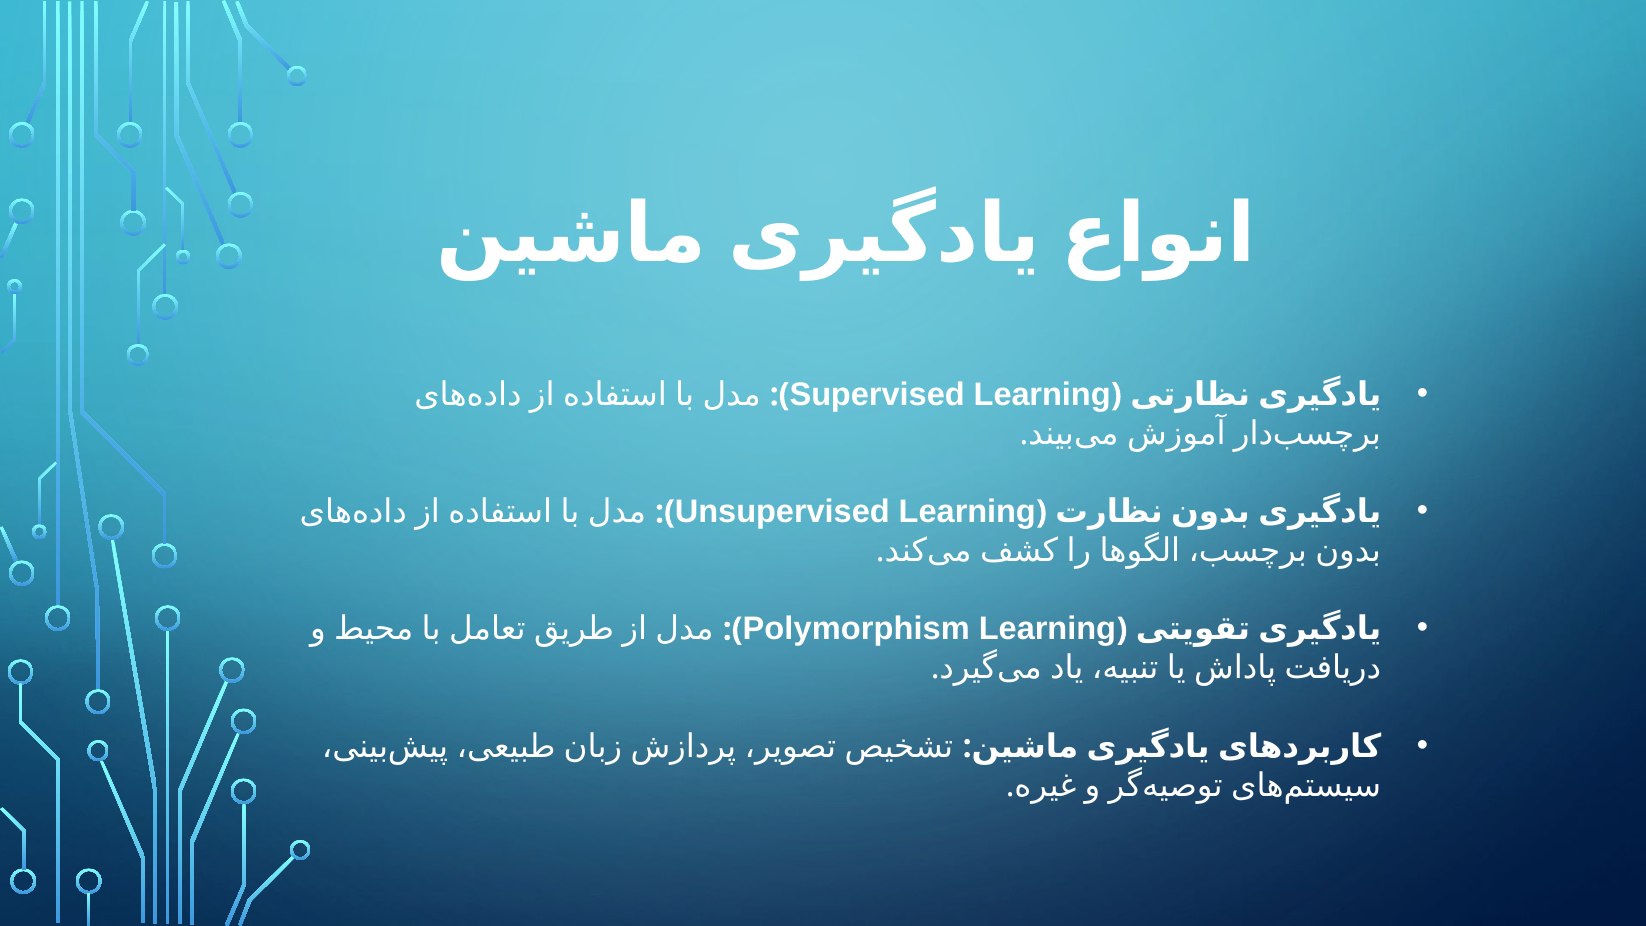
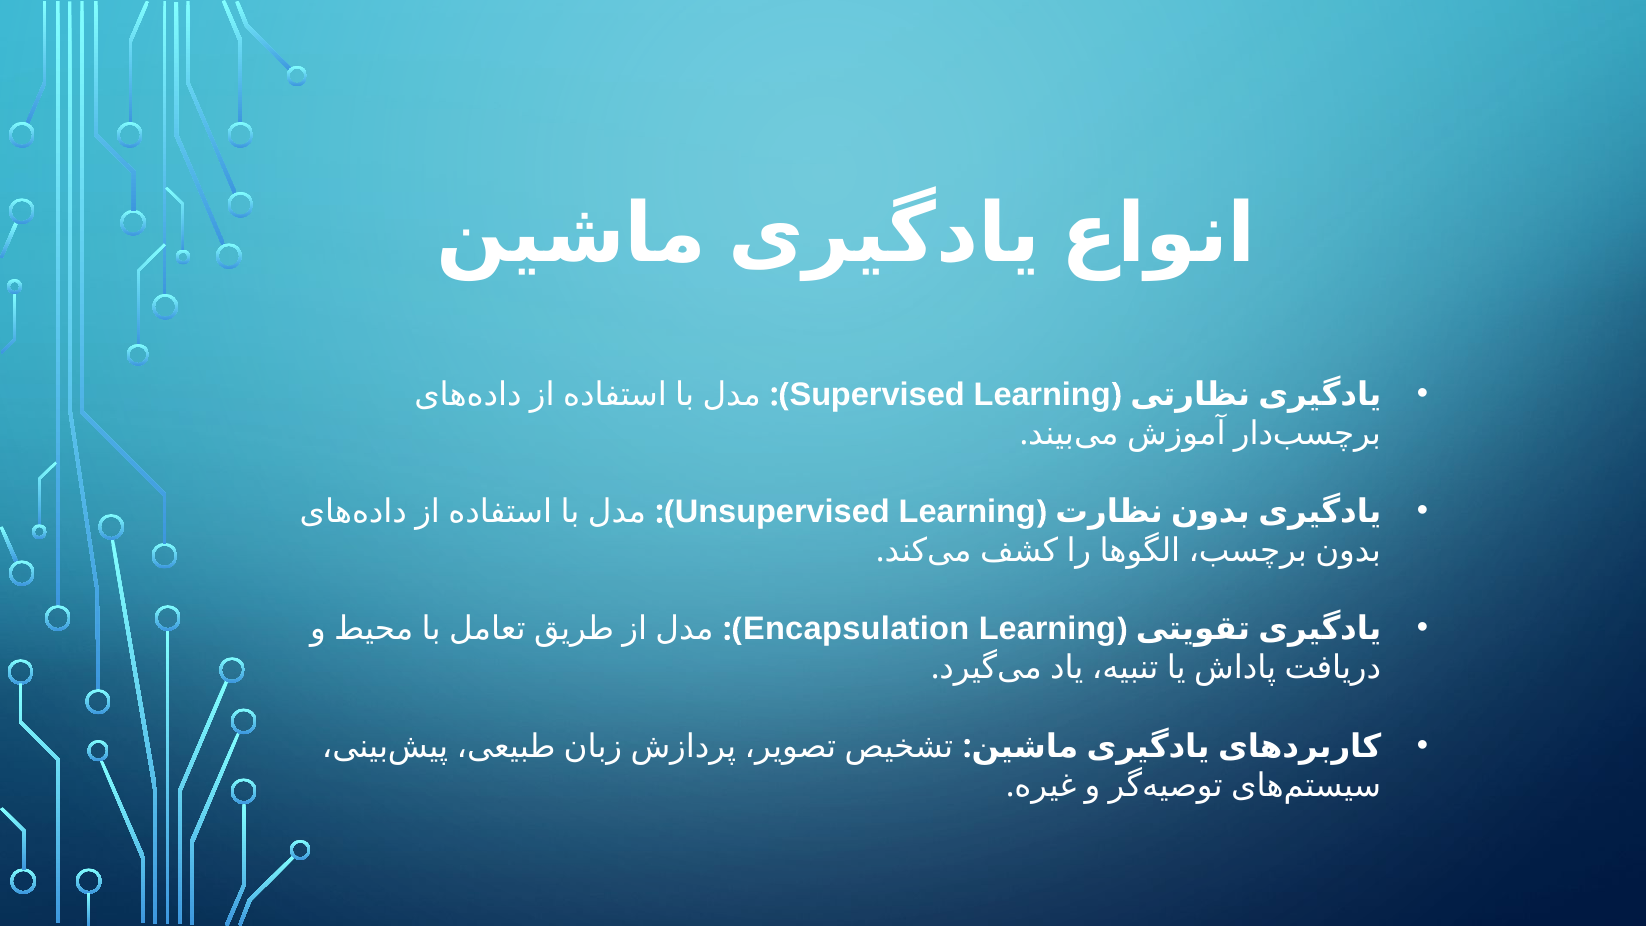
Polymorphism: Polymorphism -> Encapsulation
